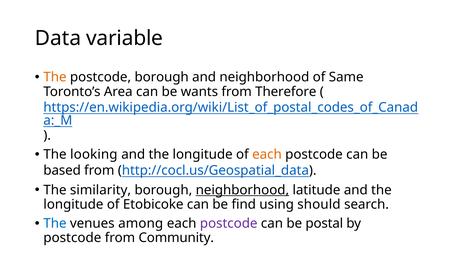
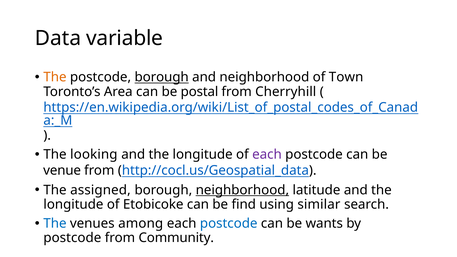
borough at (162, 77) underline: none -> present
Same: Same -> Town
wants: wants -> postal
Therefore: Therefore -> Cherryhill
each at (267, 155) colour: orange -> purple
based: based -> venue
similarity: similarity -> assigned
should: should -> similar
postcode at (229, 224) colour: purple -> blue
postal: postal -> wants
